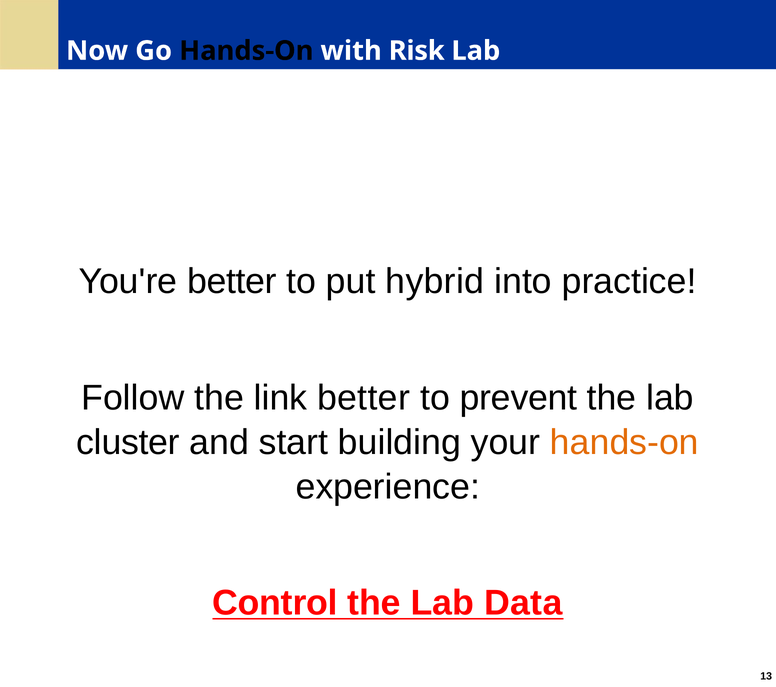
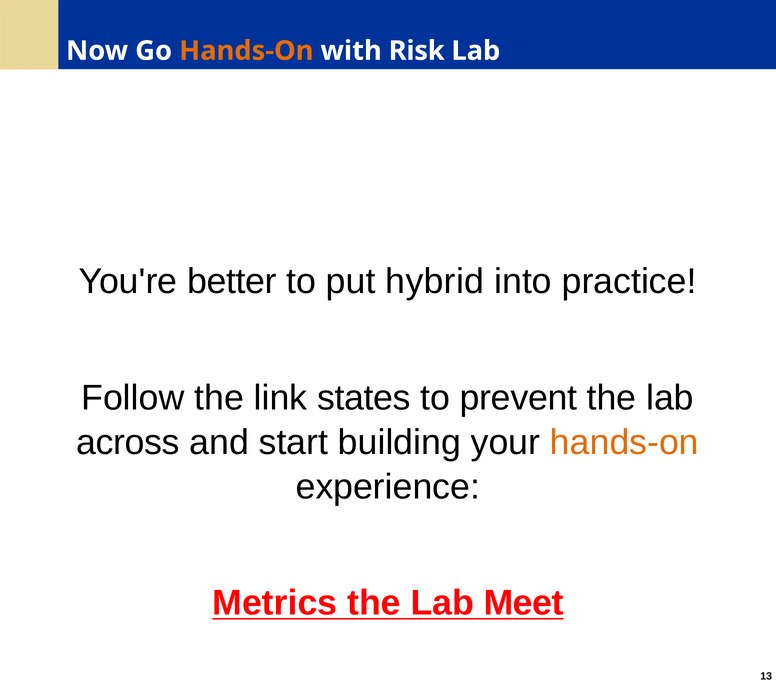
Hands-On at (246, 51) colour: black -> orange
link better: better -> states
cluster: cluster -> across
Control: Control -> Metrics
Data: Data -> Meet
